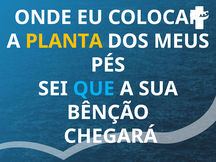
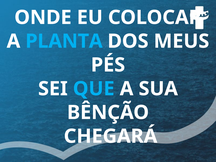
PLANTA colour: yellow -> light blue
